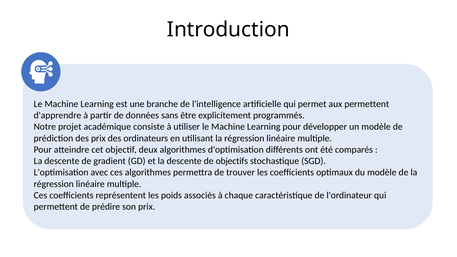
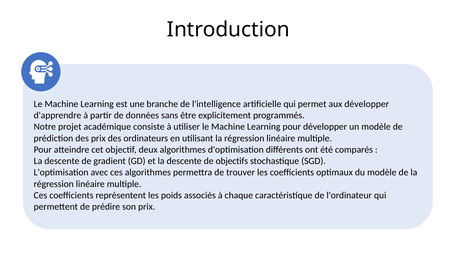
aux permettent: permettent -> développer
